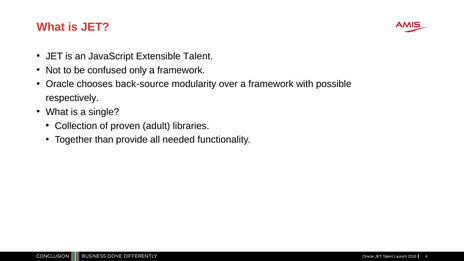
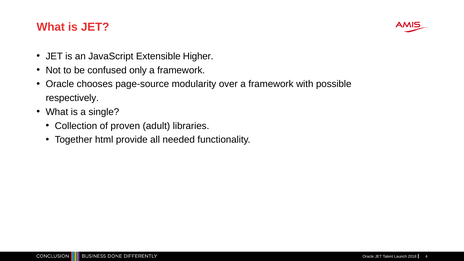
Extensible Talent: Talent -> Higher
back-source: back-source -> page-source
than: than -> html
